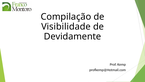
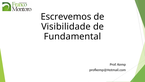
Compilação: Compilação -> Escrevemos
Devidamente: Devidamente -> Fundamental
